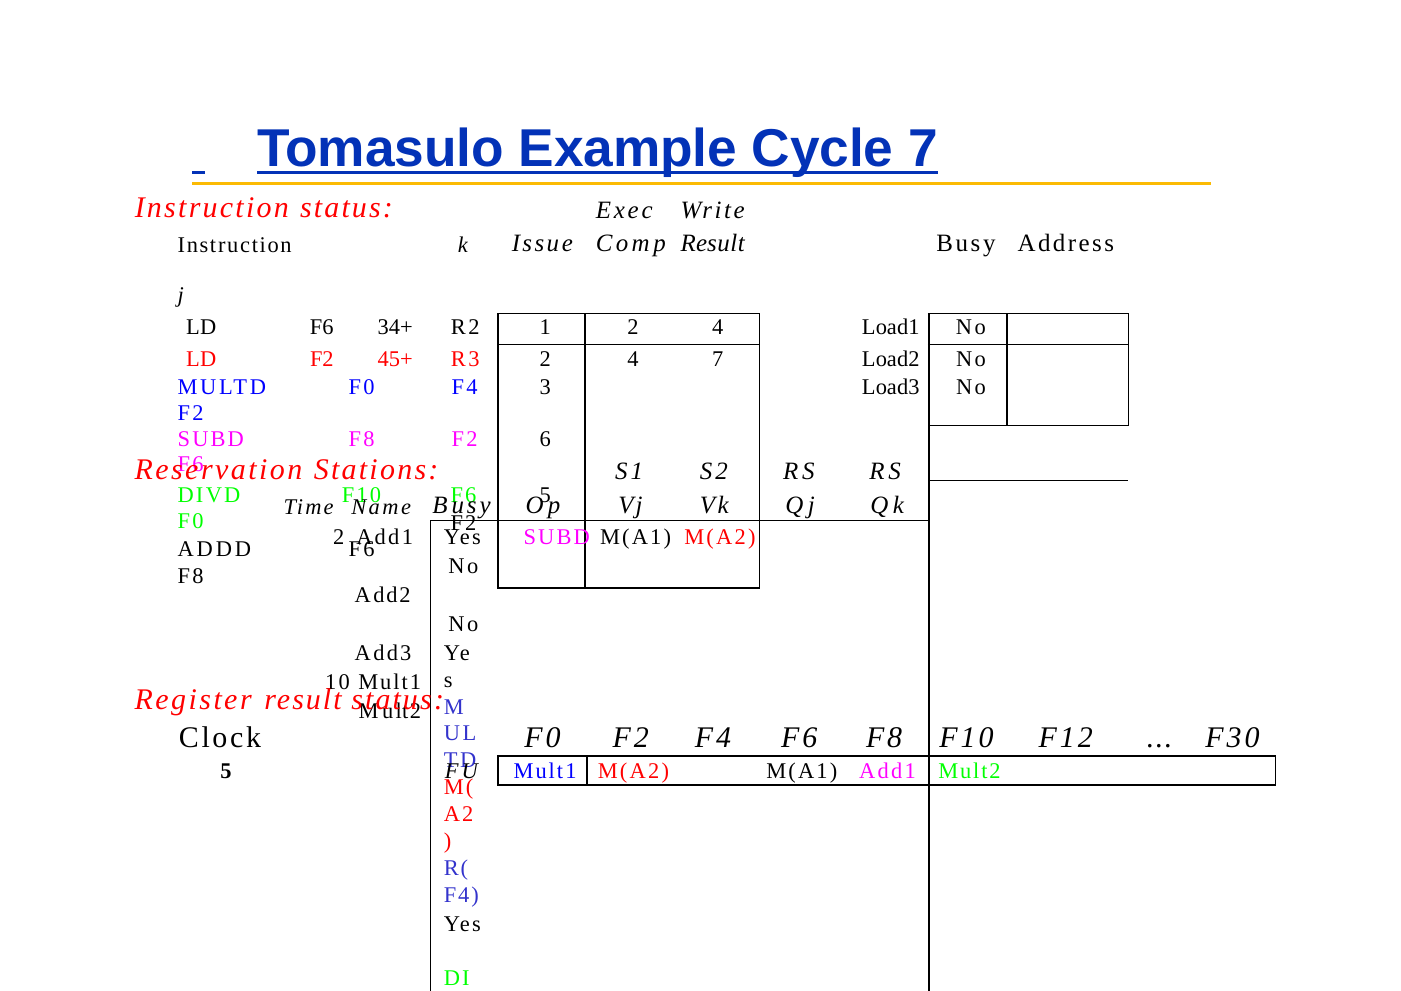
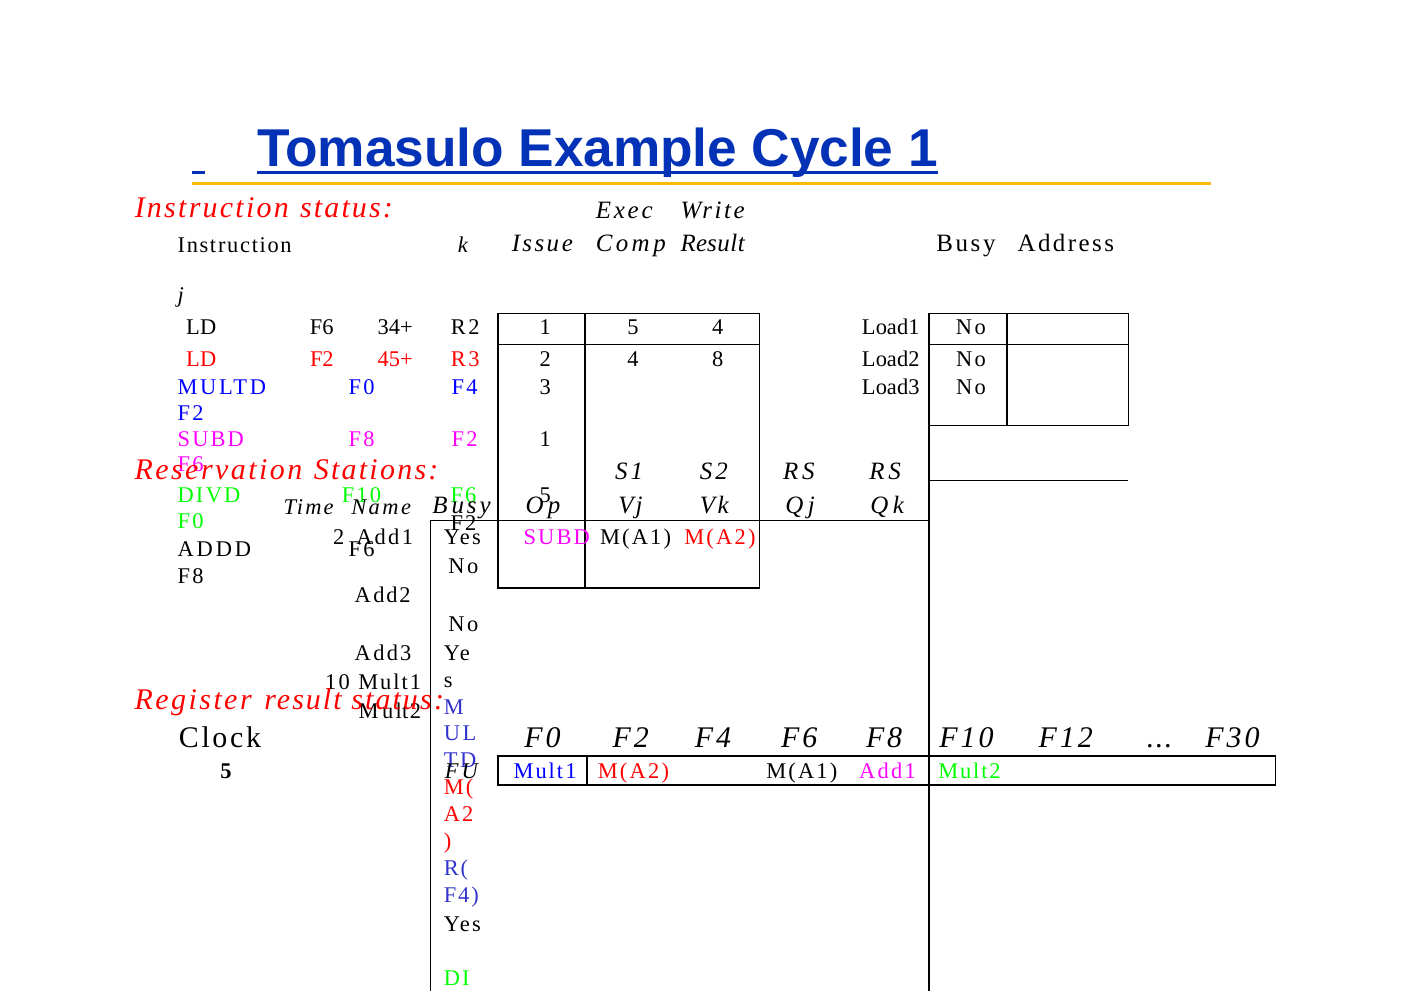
Cycle 7: 7 -> 1
1 2: 2 -> 5
4 7: 7 -> 8
F2 6: 6 -> 1
